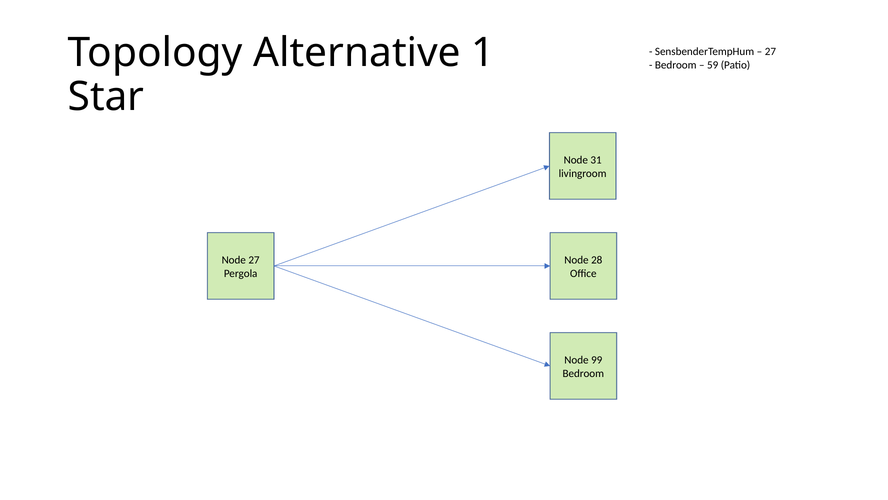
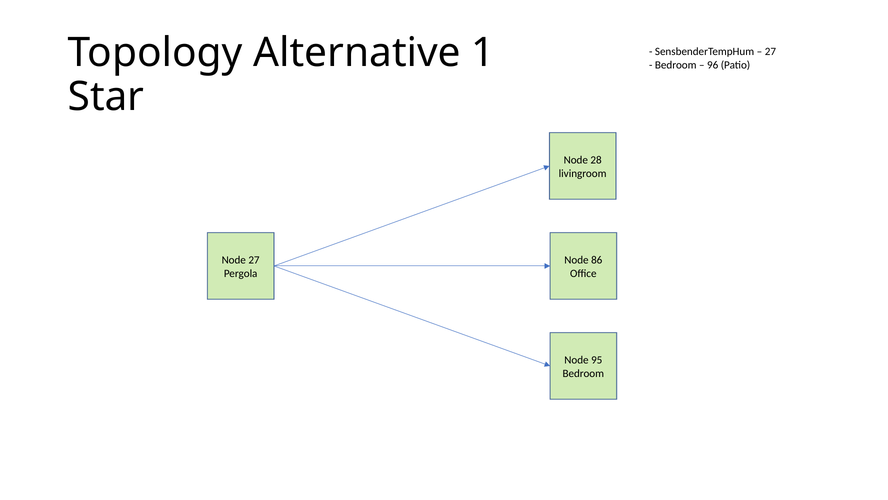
59: 59 -> 96
31: 31 -> 28
28: 28 -> 86
99: 99 -> 95
